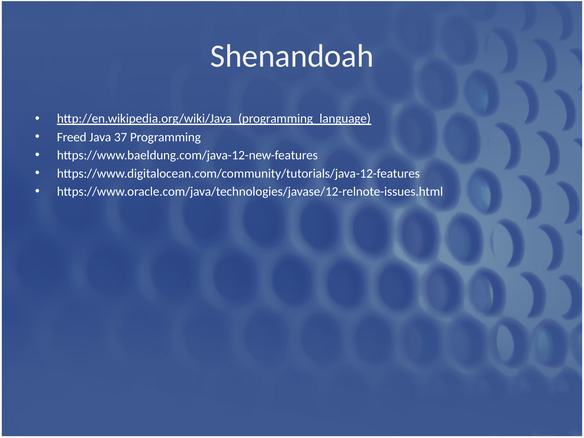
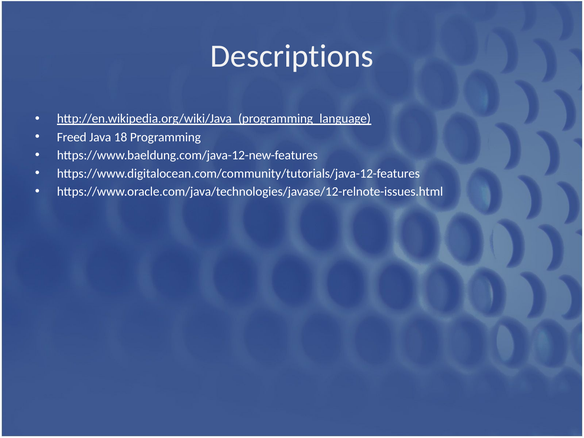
Shenandoah: Shenandoah -> Descriptions
37: 37 -> 18
